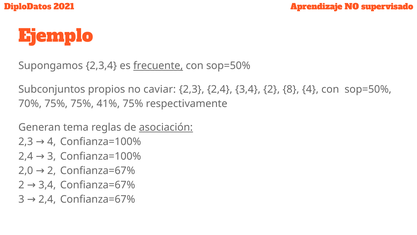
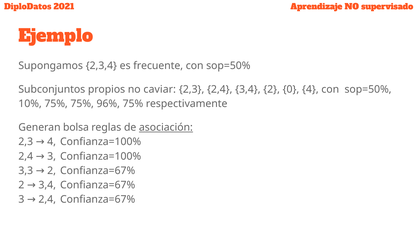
frecuente underline: present -> none
8: 8 -> 0
70%: 70% -> 10%
41%: 41% -> 96%
tema: tema -> bolsa
2,0: 2,0 -> 3,3
